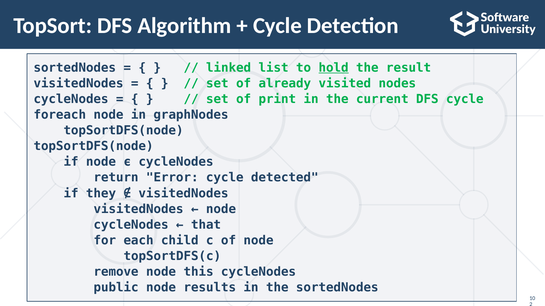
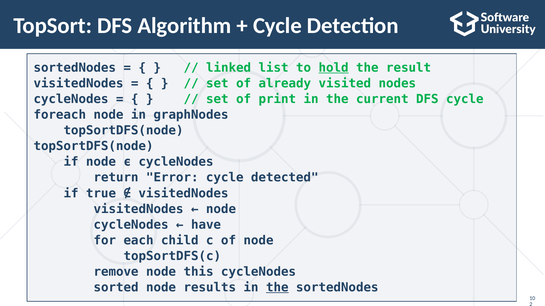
they: they -> true
that: that -> have
public: public -> sorted
the at (277, 288) underline: none -> present
